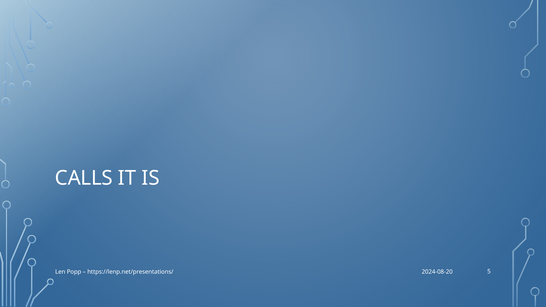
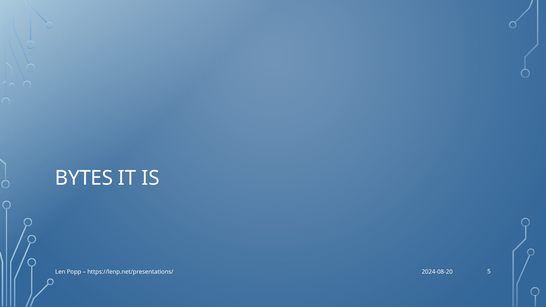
CALLS: CALLS -> BYTES
